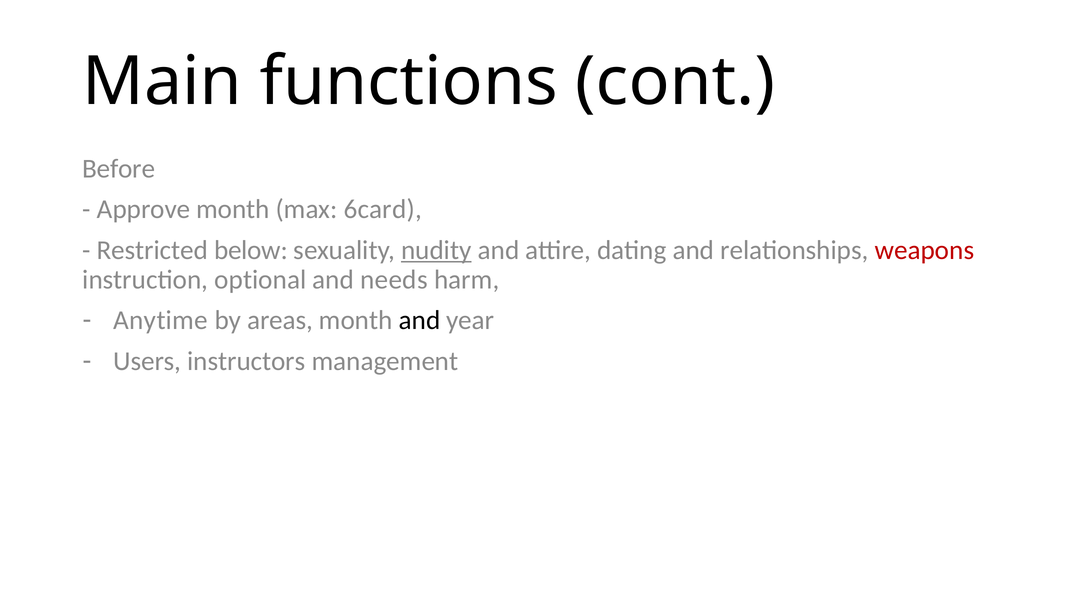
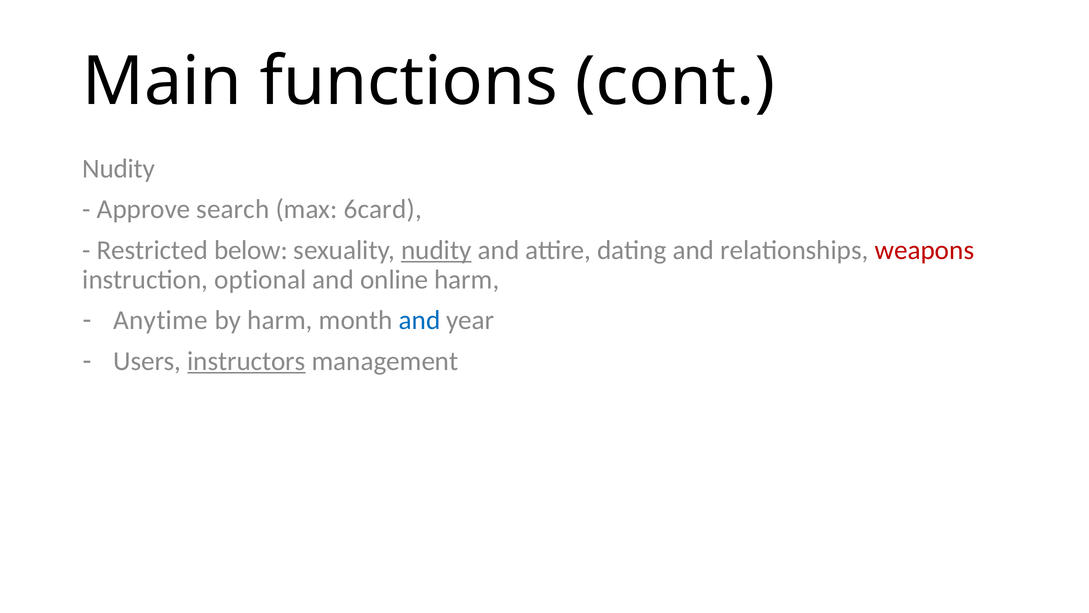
Before at (119, 169): Before -> Nudity
Approve month: month -> search
needs: needs -> online
by areas: areas -> harm
and at (419, 320) colour: black -> blue
instructors underline: none -> present
